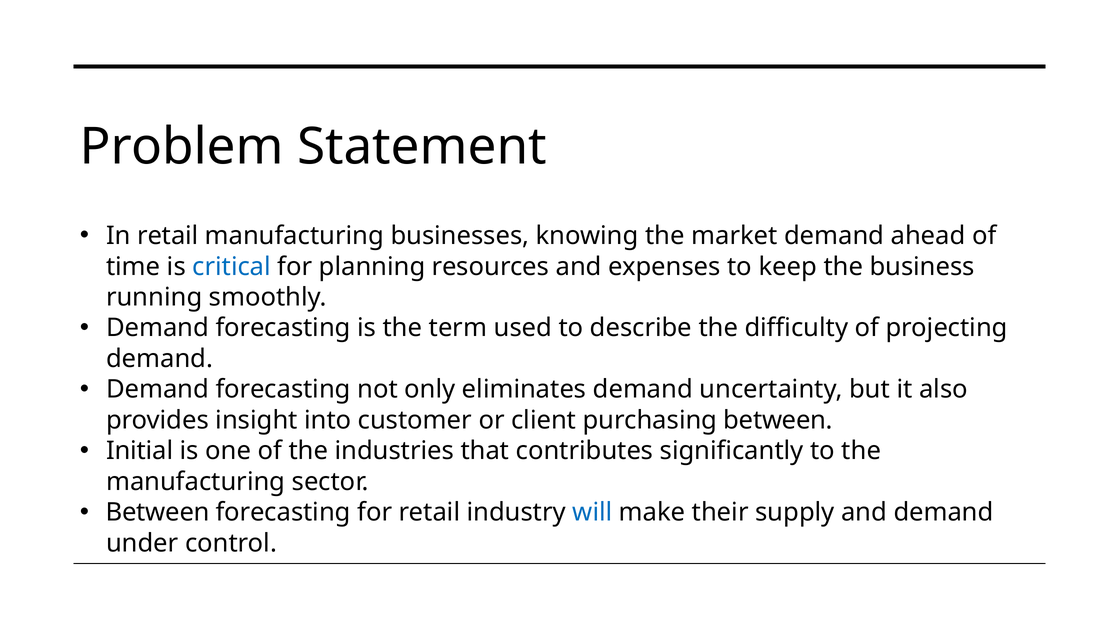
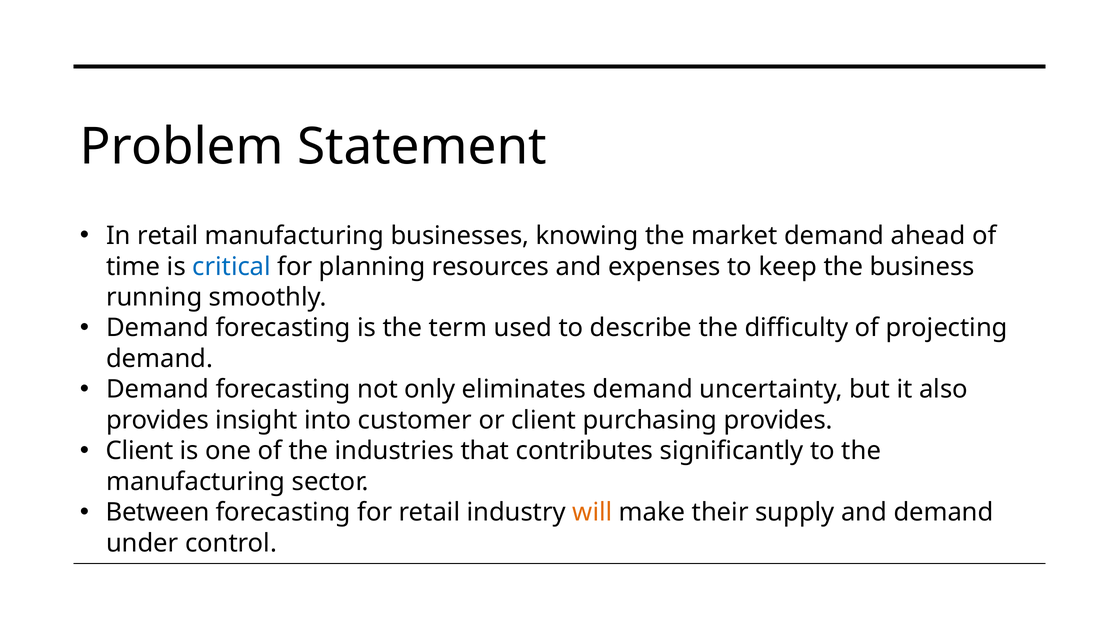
purchasing between: between -> provides
Initial at (140, 451): Initial -> Client
will colour: blue -> orange
